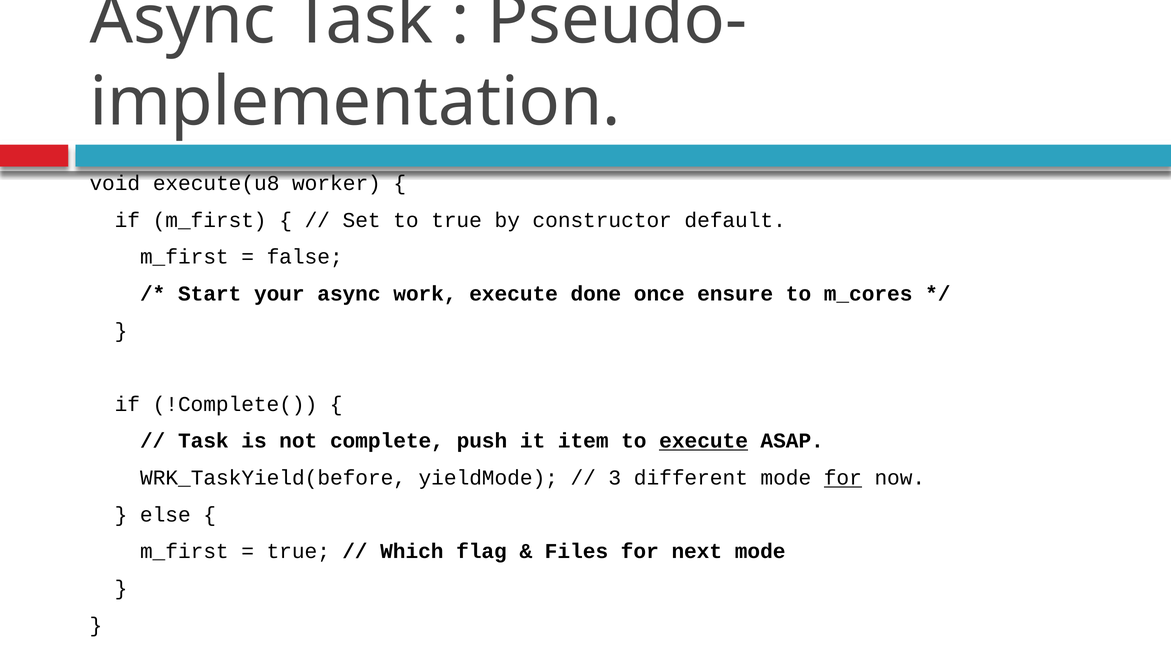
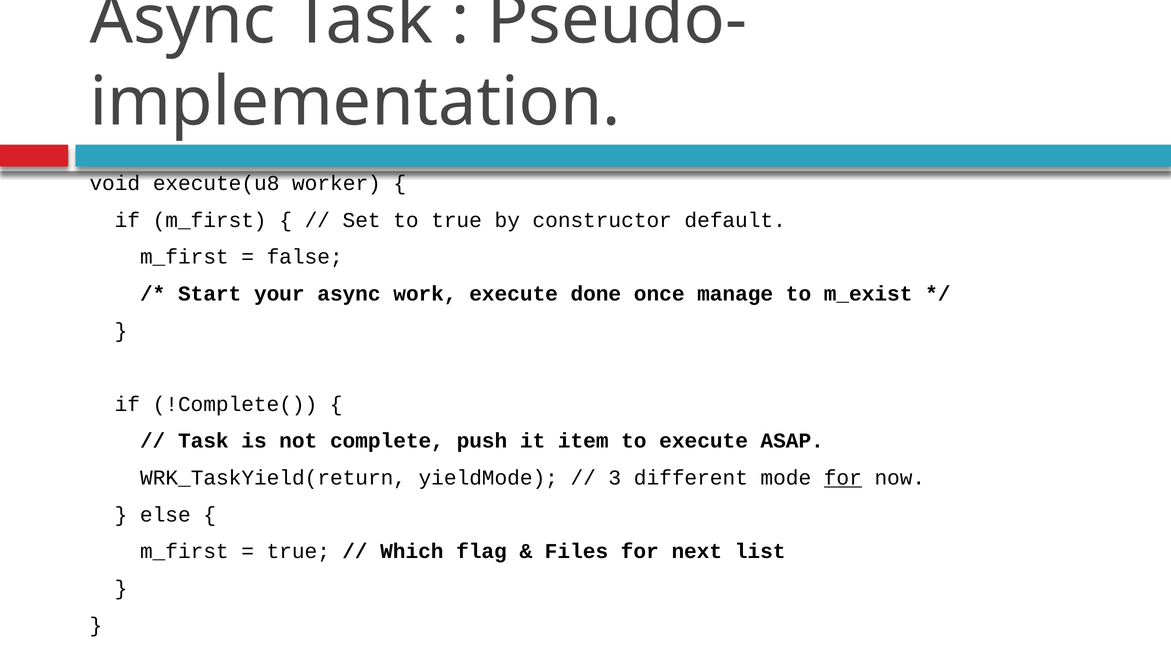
ensure: ensure -> manage
m_cores: m_cores -> m_exist
execute at (704, 441) underline: present -> none
WRK_TaskYield(before: WRK_TaskYield(before -> WRK_TaskYield(return
next mode: mode -> list
